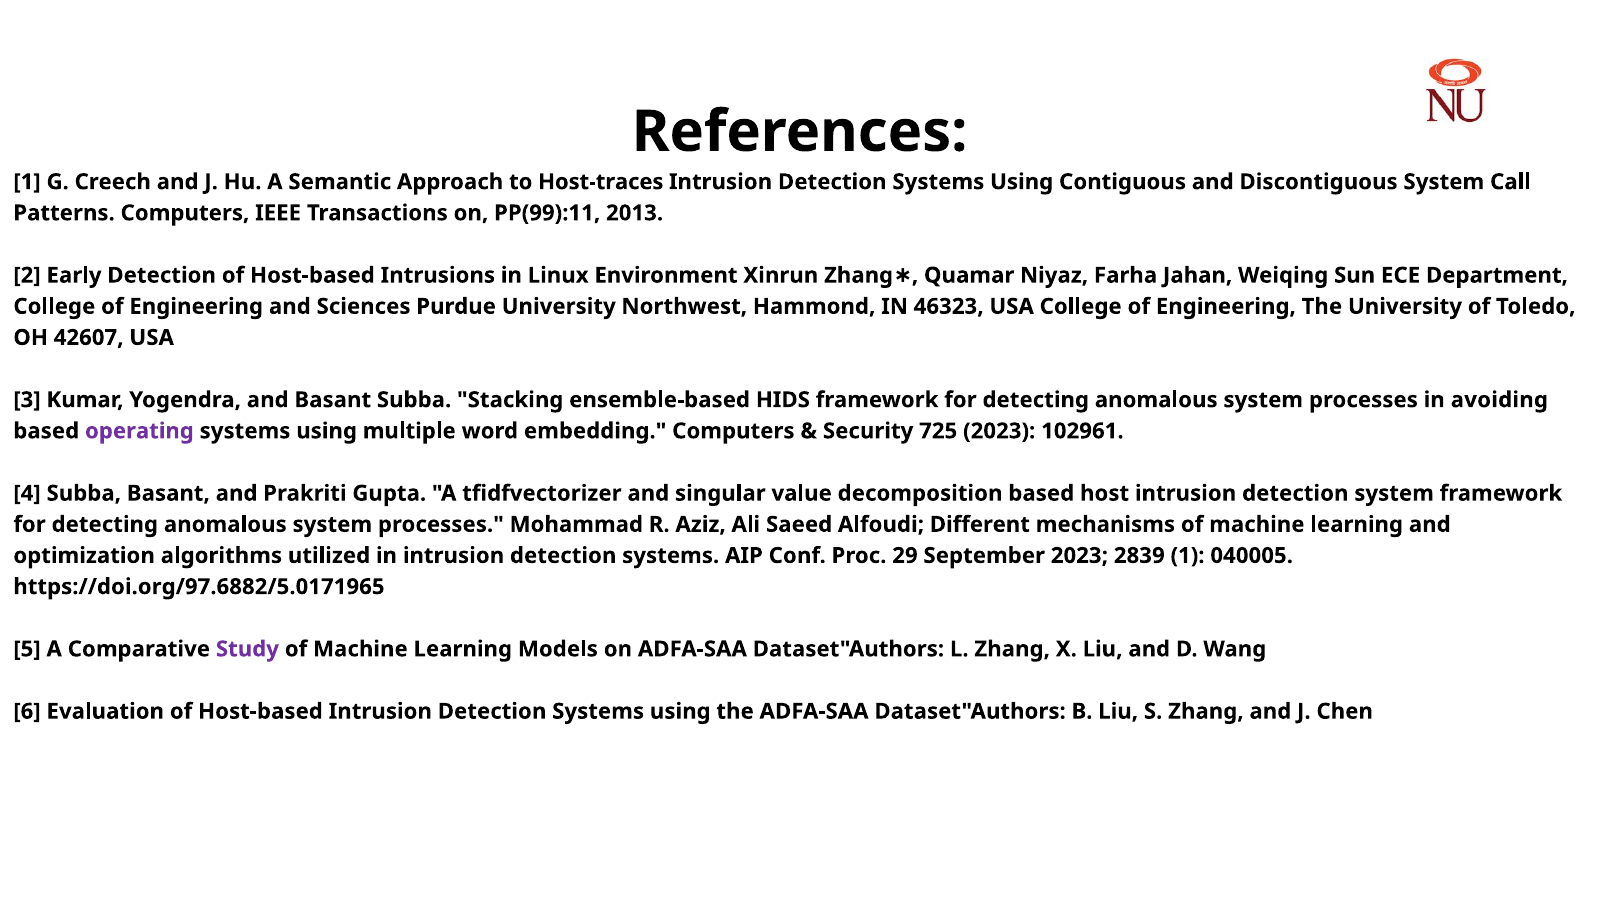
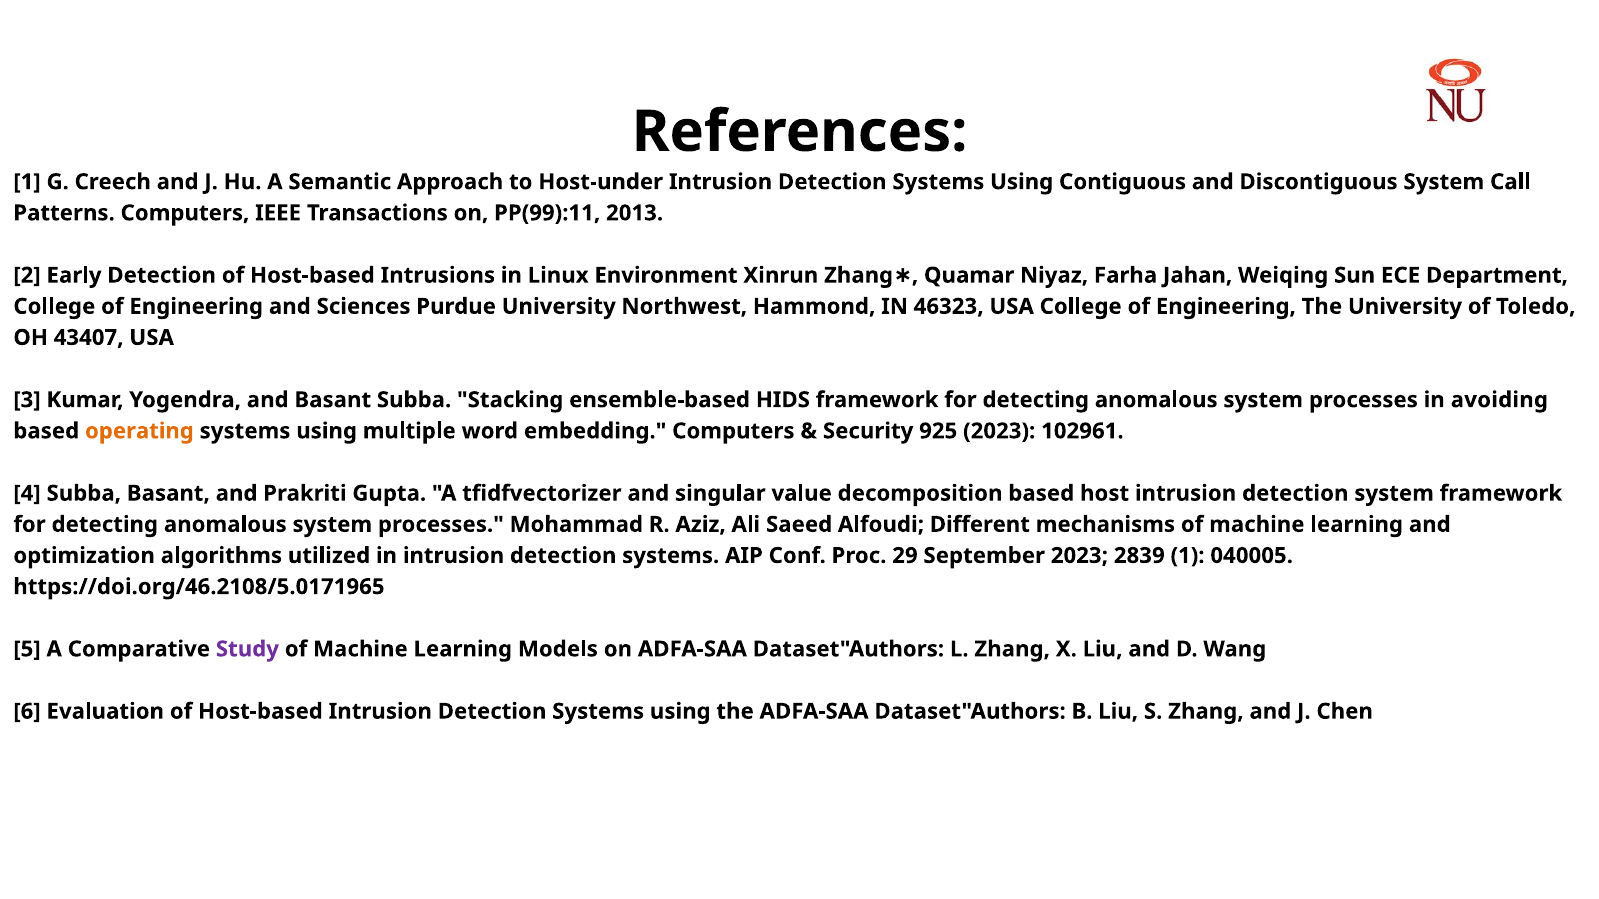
Host-traces: Host-traces -> Host-under
42607: 42607 -> 43407
operating colour: purple -> orange
725: 725 -> 925
https://doi.org/97.6882/5.0171965: https://doi.org/97.6882/5.0171965 -> https://doi.org/46.2108/5.0171965
